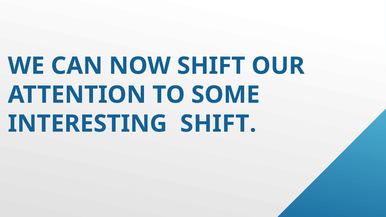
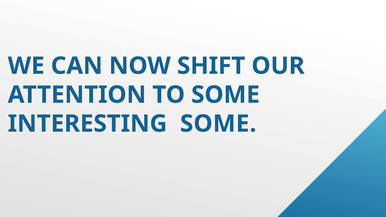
INTERESTING SHIFT: SHIFT -> SOME
